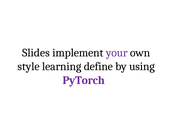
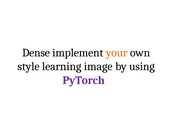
Slides: Slides -> Dense
your colour: purple -> orange
define: define -> image
